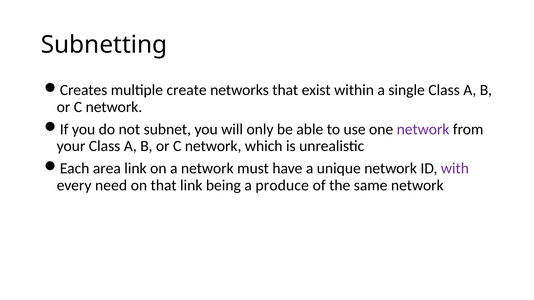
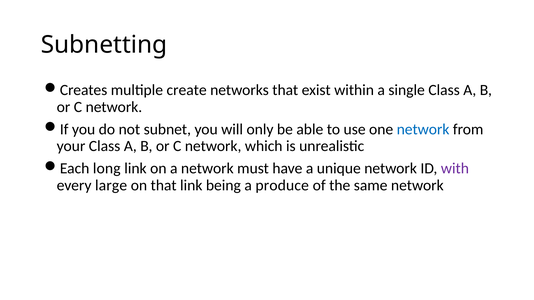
network at (423, 129) colour: purple -> blue
area: area -> long
need: need -> large
